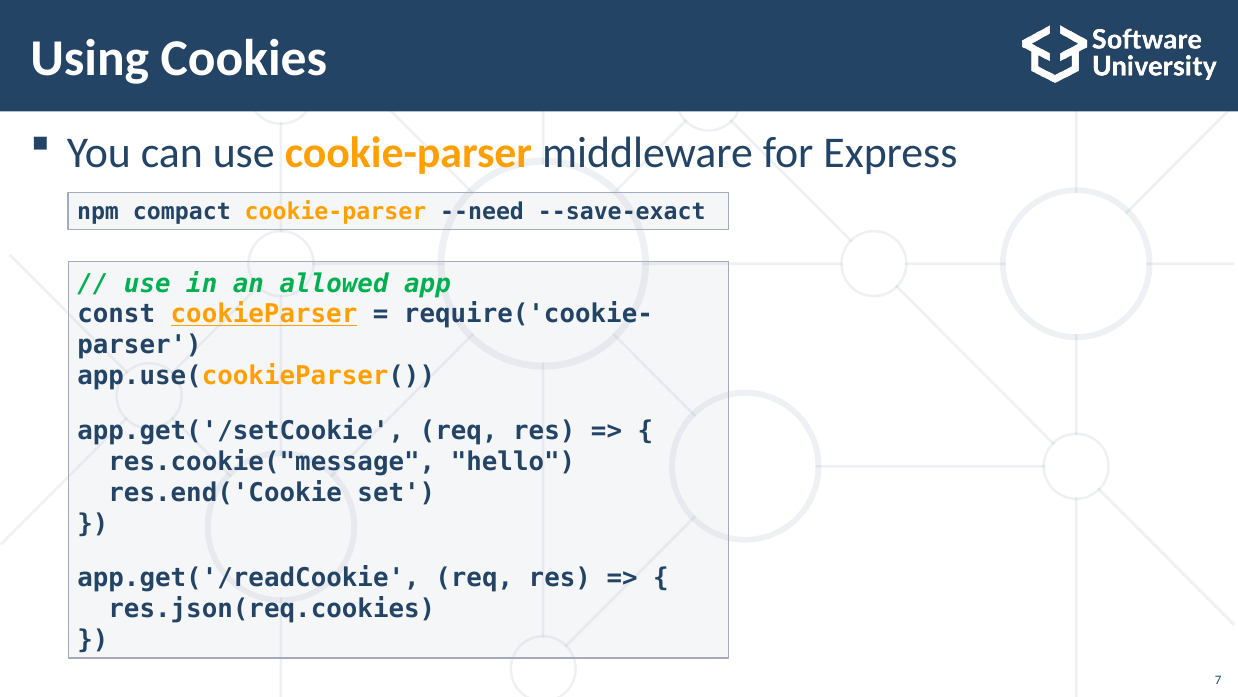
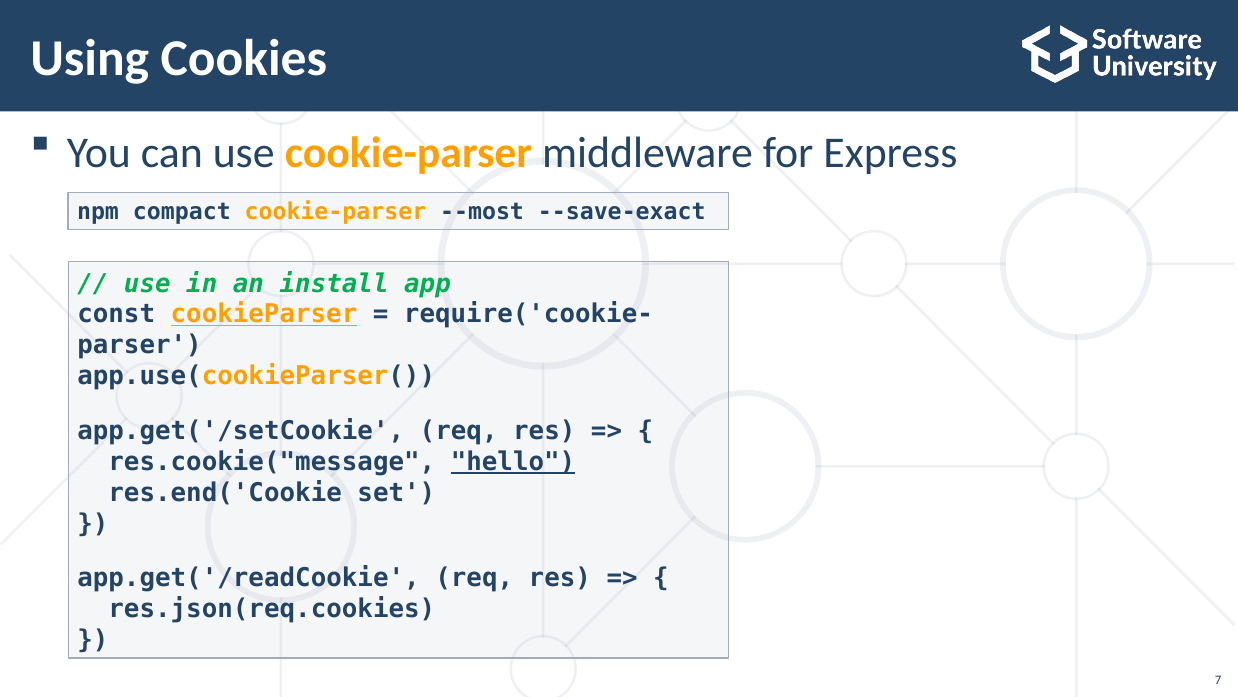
--need: --need -> --most
allowed: allowed -> install
hello underline: none -> present
